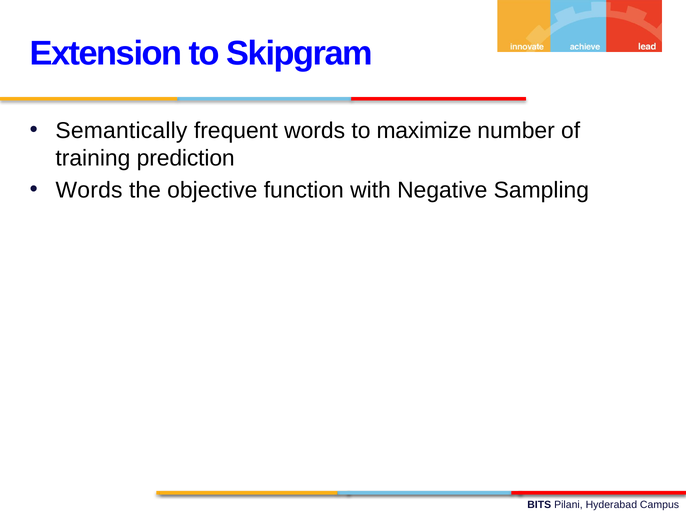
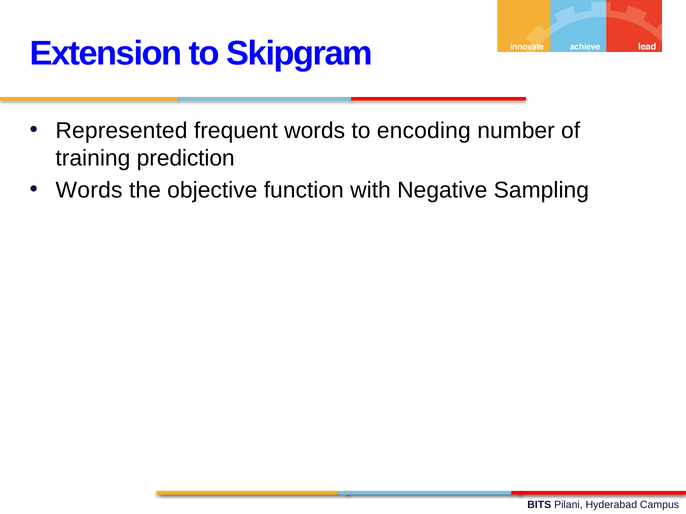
Semantically: Semantically -> Represented
maximize: maximize -> encoding
